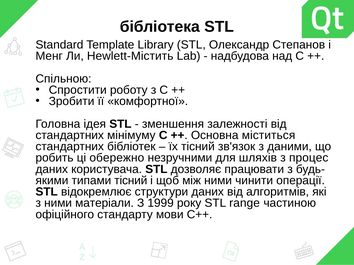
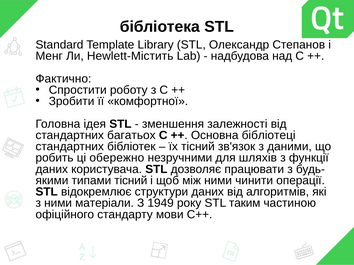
Спільною: Спільною -> Фактично
мінімуму: мінімуму -> багатьох
міститься: міститься -> бібліотеці
процес: процес -> функції
1999: 1999 -> 1949
range: range -> таким
